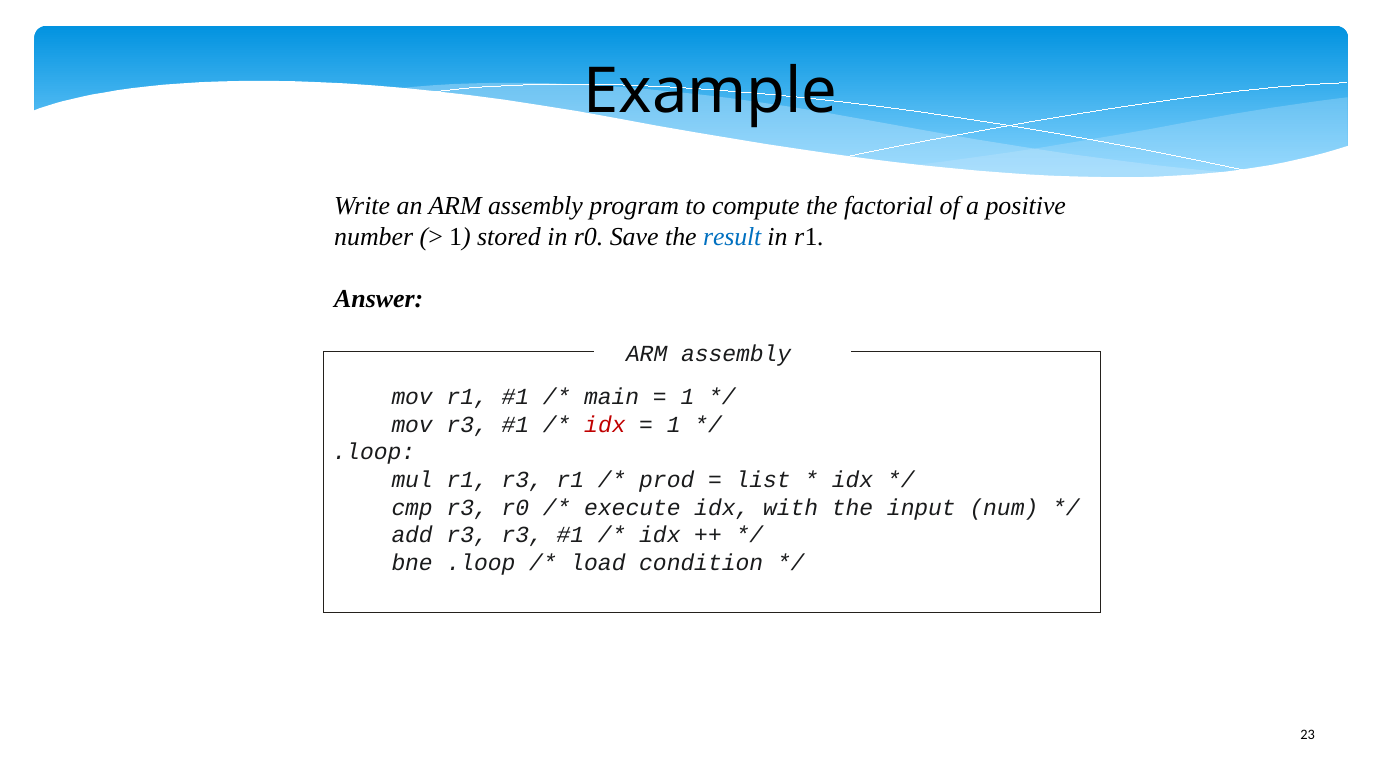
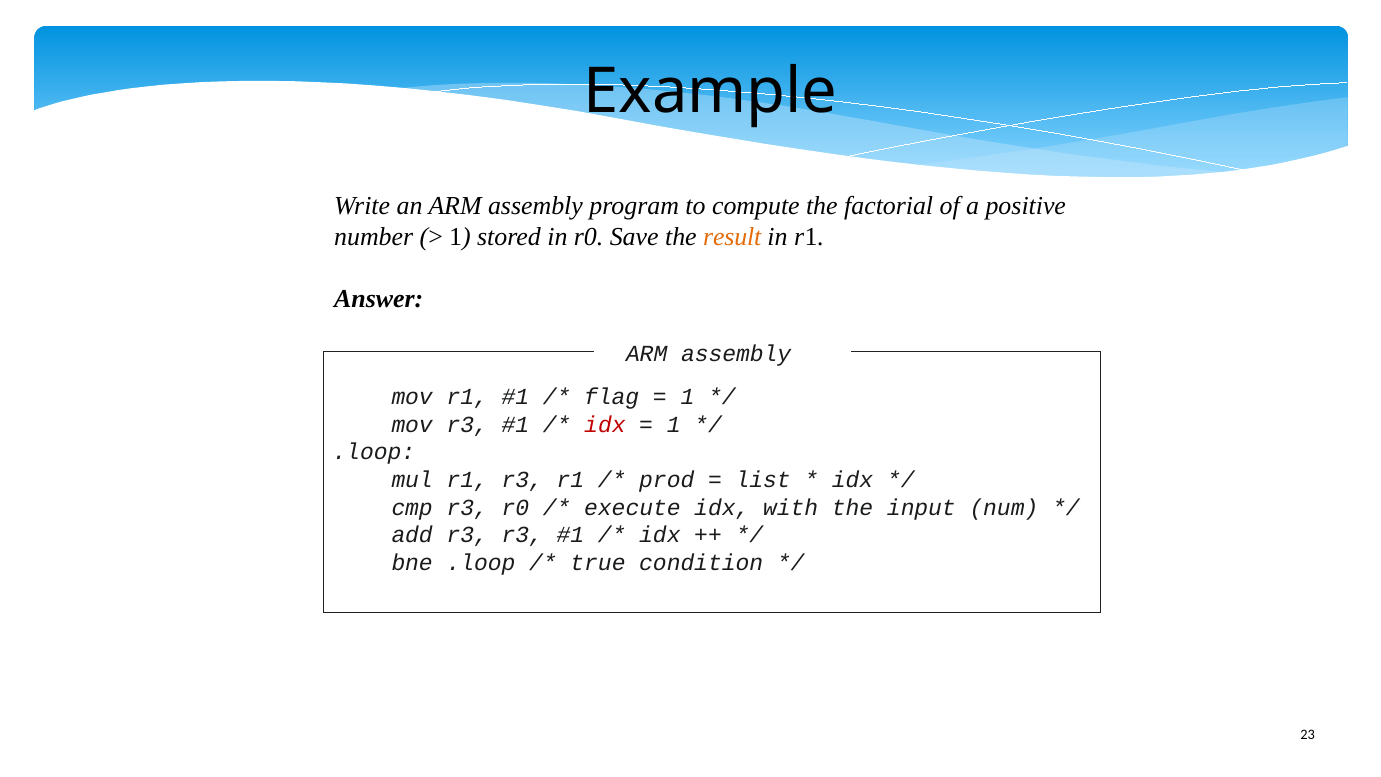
result colour: blue -> orange
main: main -> flag
load: load -> true
